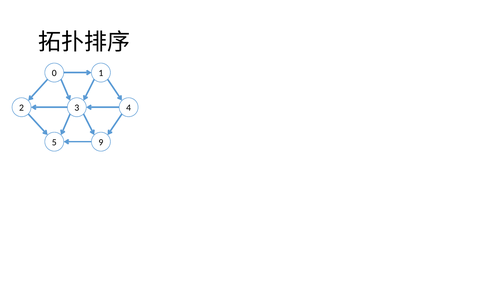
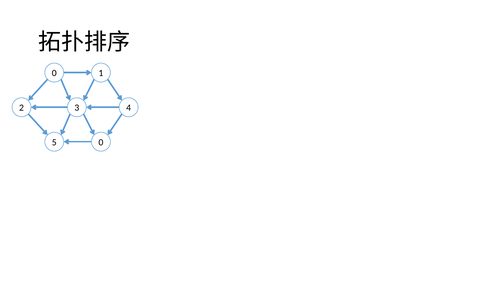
5 9: 9 -> 0
